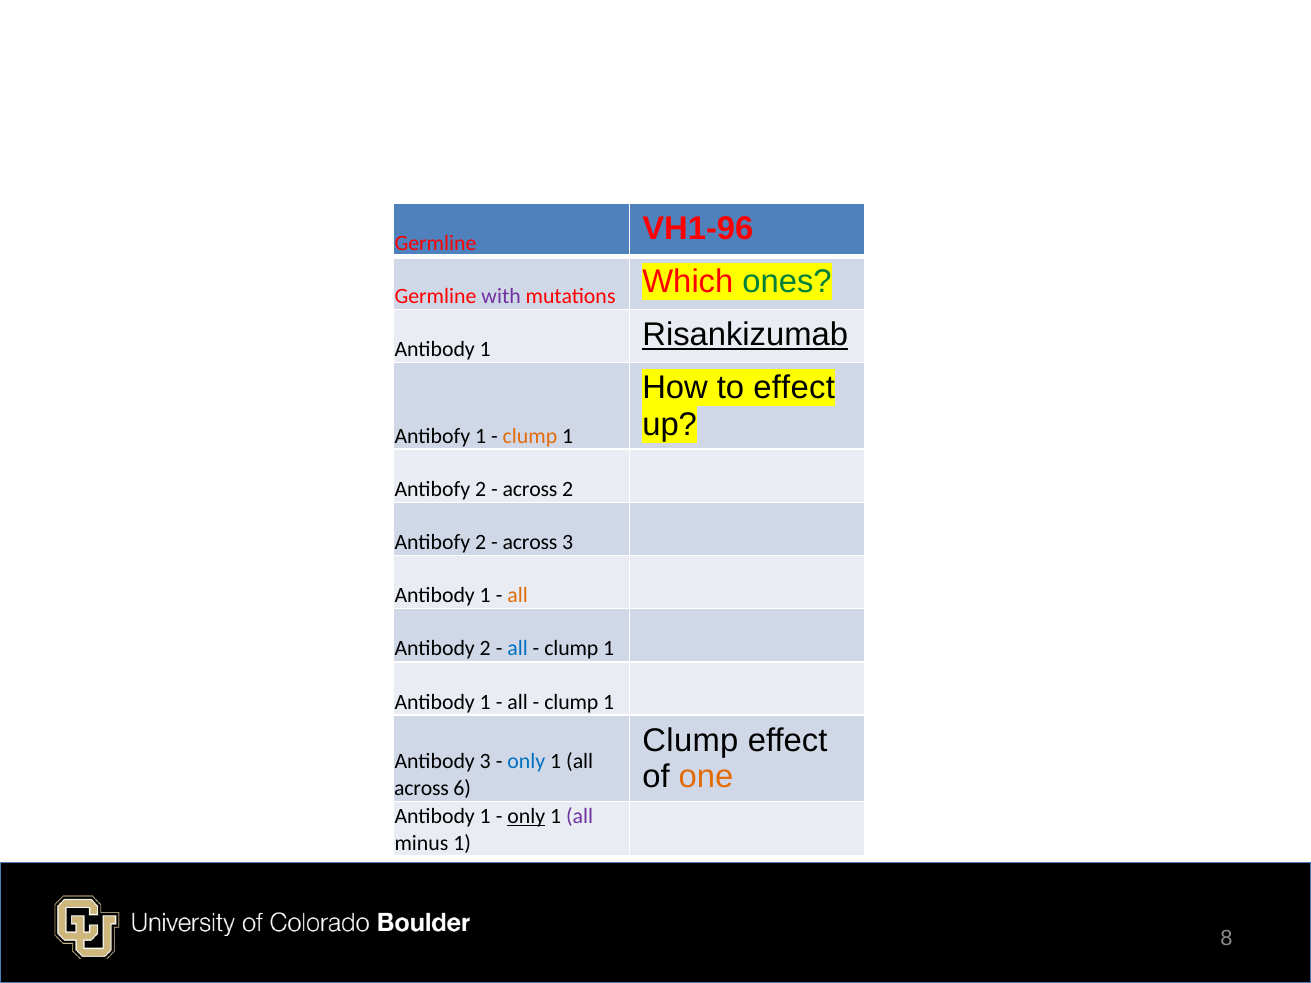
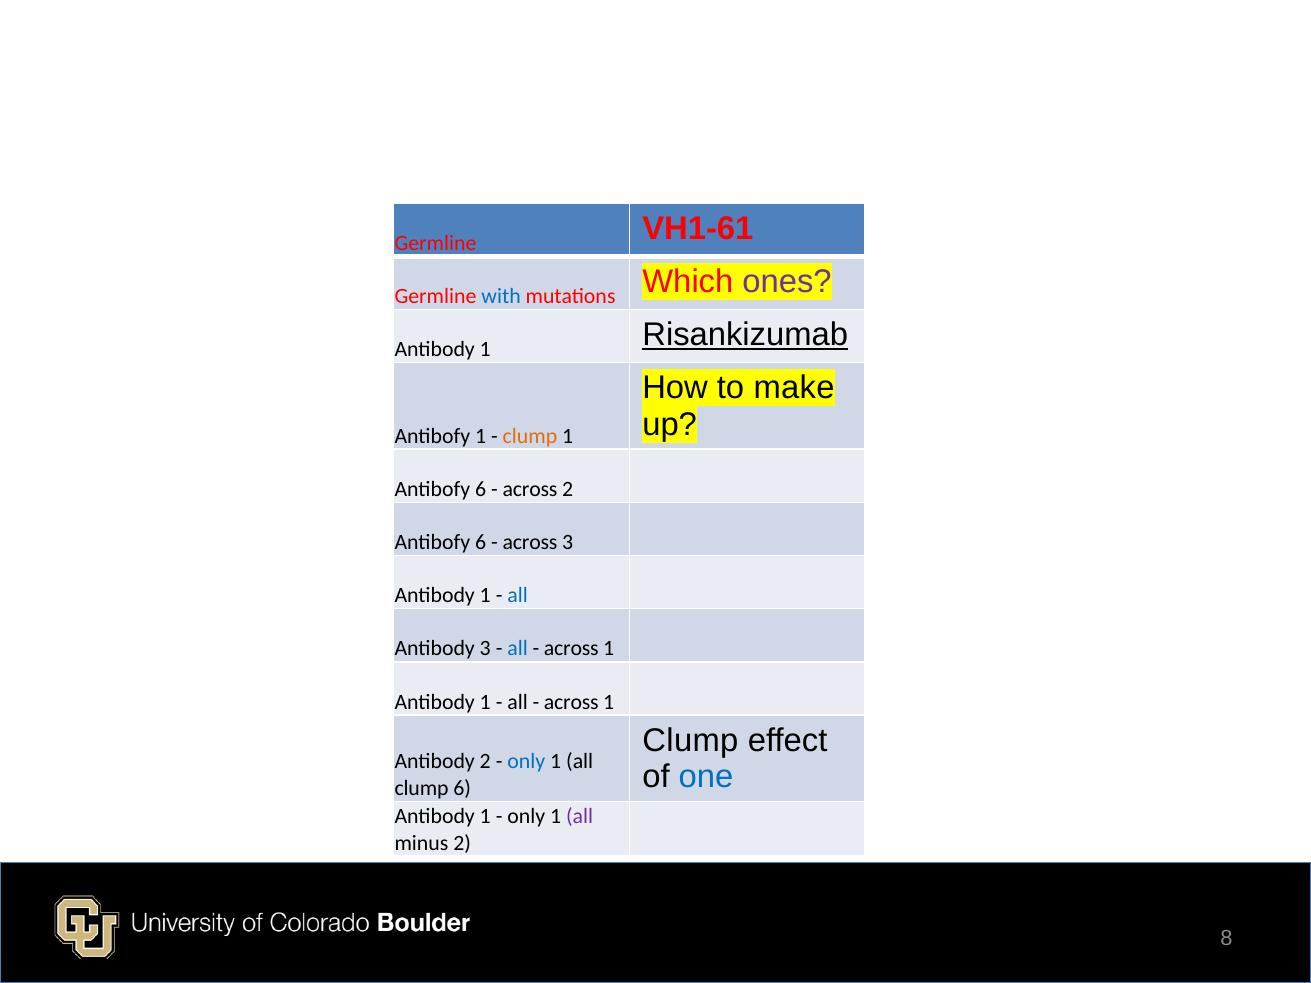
VH1-96: VH1-96 -> VH1-61
with colour: purple -> blue
ones colour: green -> purple
to effect: effect -> make
2 at (481, 489): 2 -> 6
2 at (481, 543): 2 -> 6
all at (518, 596) colour: orange -> blue
Antibody 2: 2 -> 3
clump at (571, 649): clump -> across
clump at (571, 702): clump -> across
Antibody 3: 3 -> 2
one colour: orange -> blue
across at (422, 789): across -> clump
only at (526, 817) underline: present -> none
minus 1: 1 -> 2
